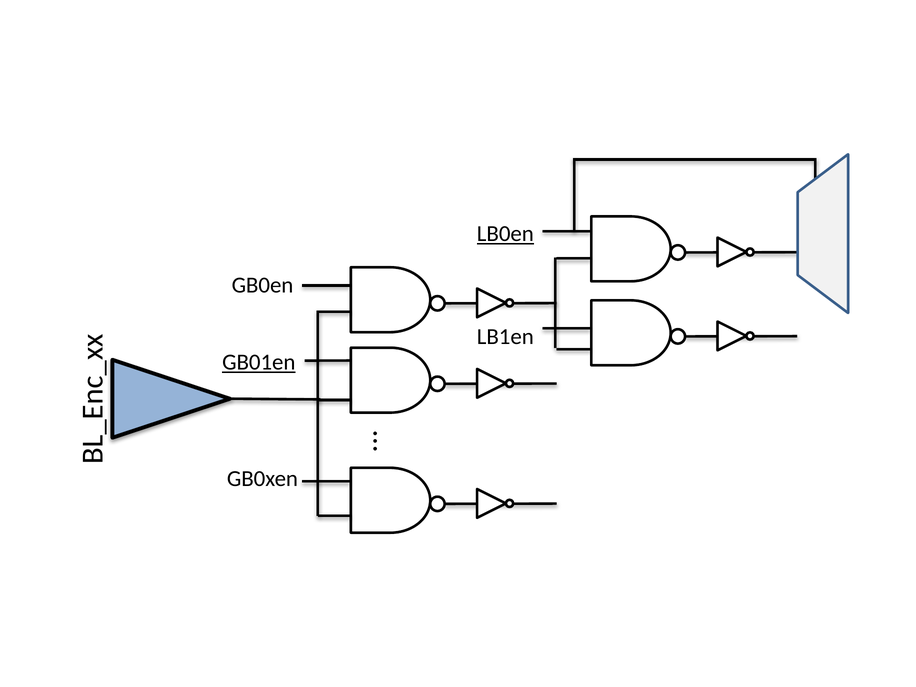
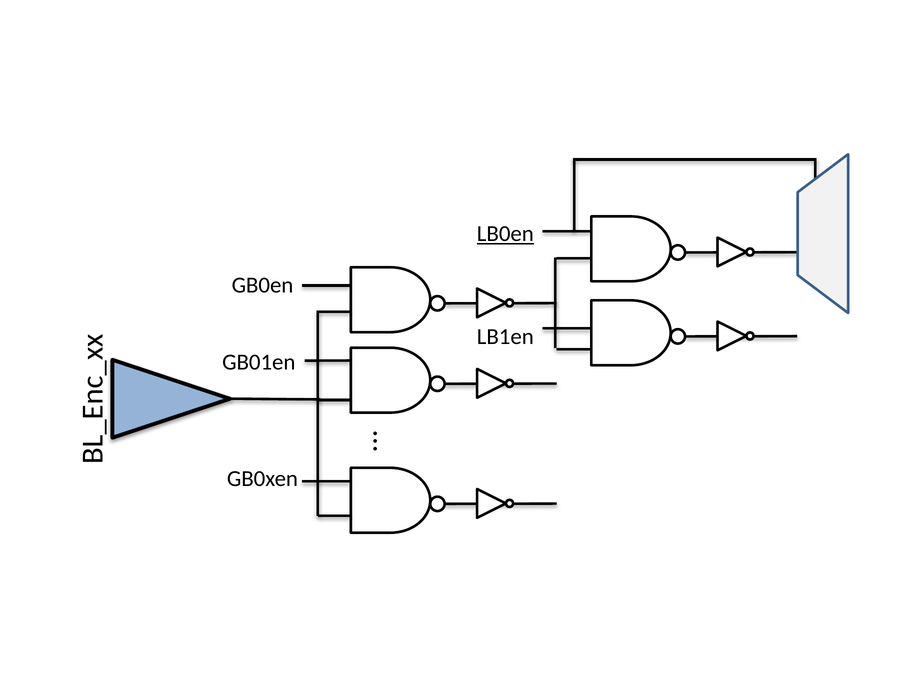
GB01en underline: present -> none
